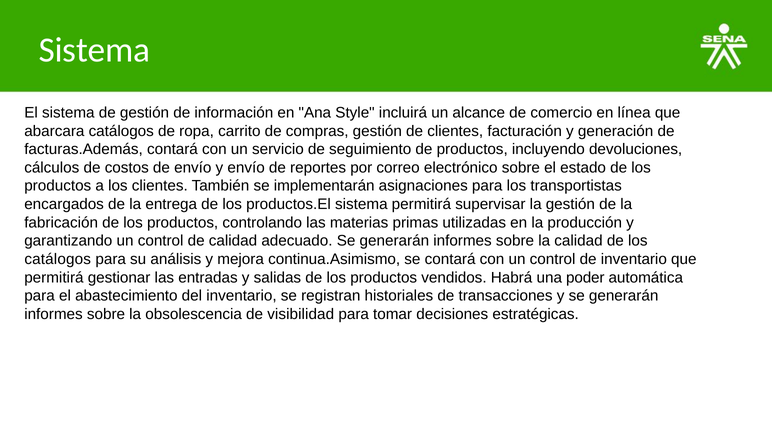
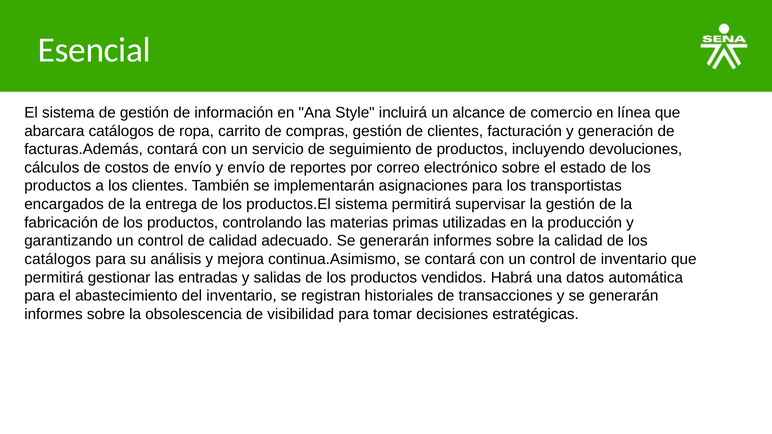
Sistema at (94, 50): Sistema -> Esencial
poder: poder -> datos
